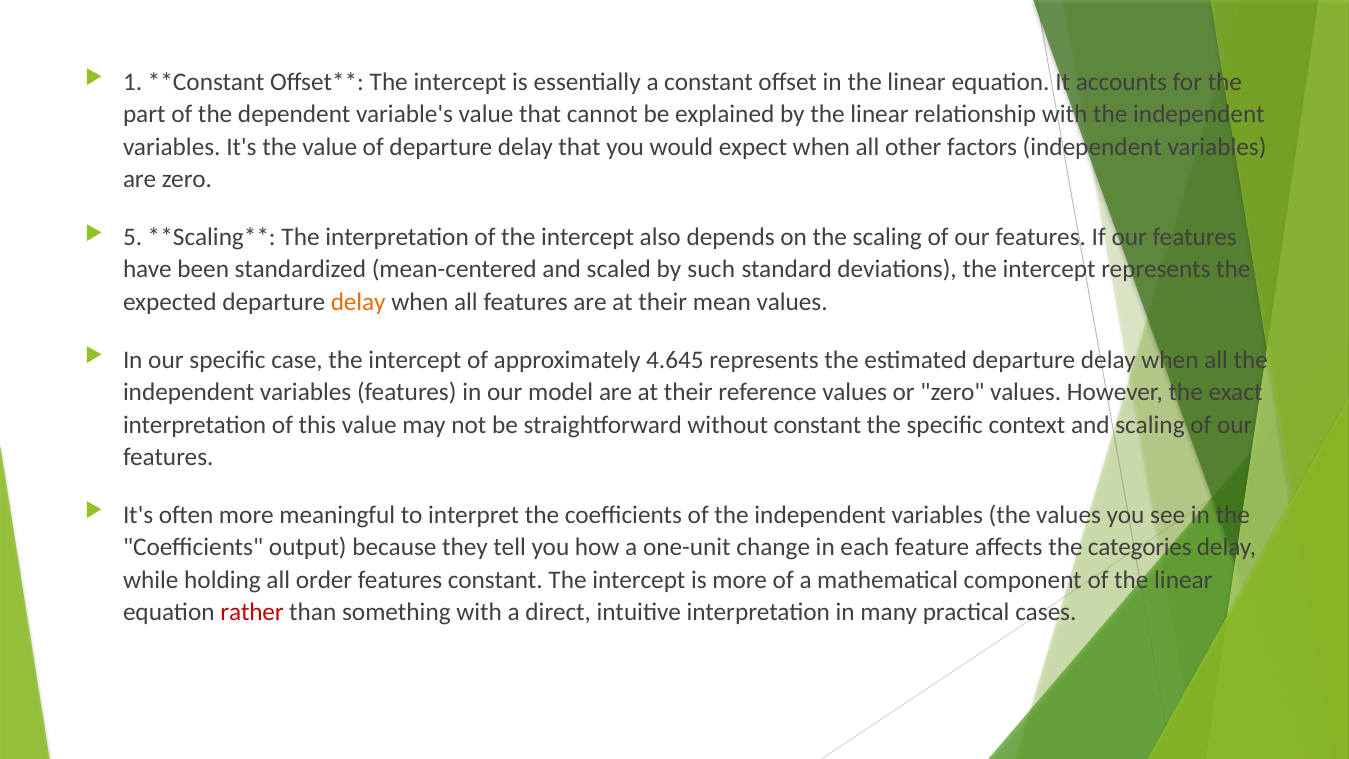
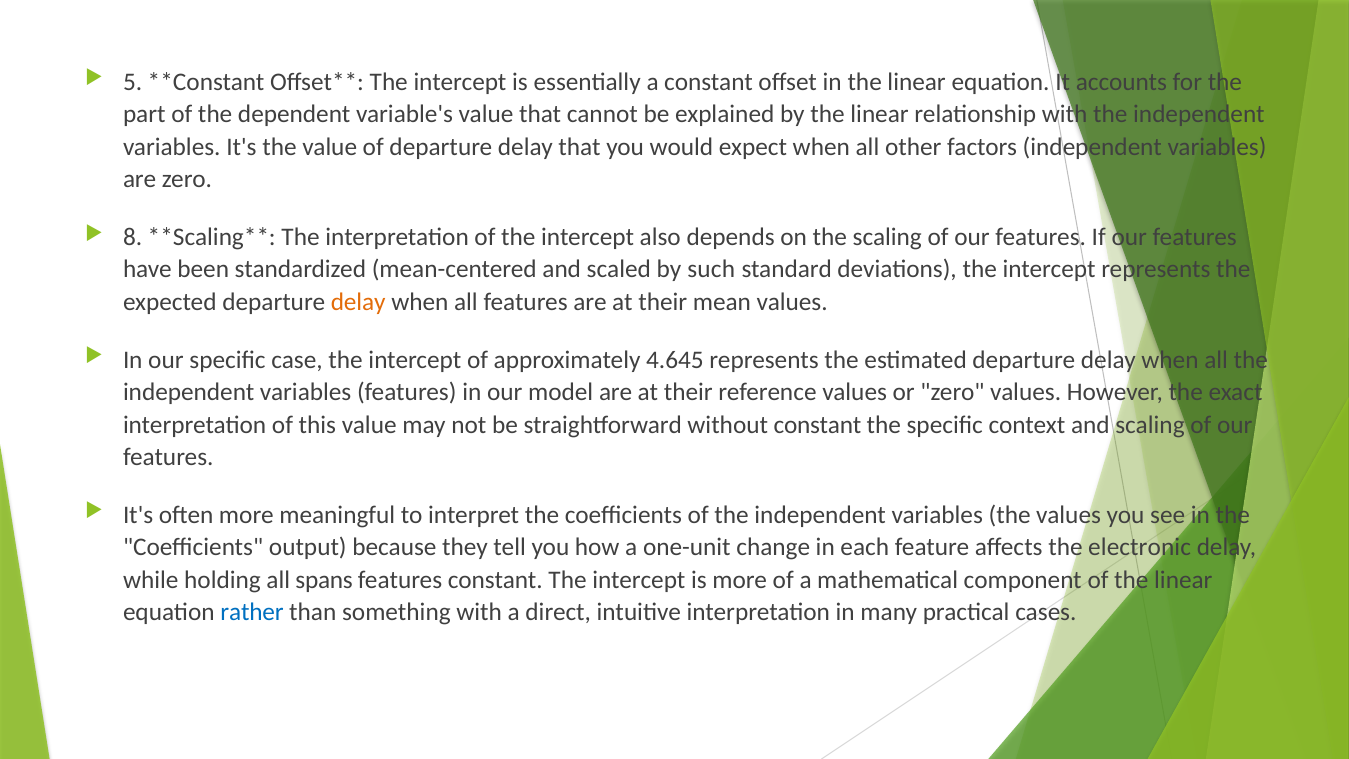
1: 1 -> 5
5: 5 -> 8
categories: categories -> electronic
order: order -> spans
rather colour: red -> blue
